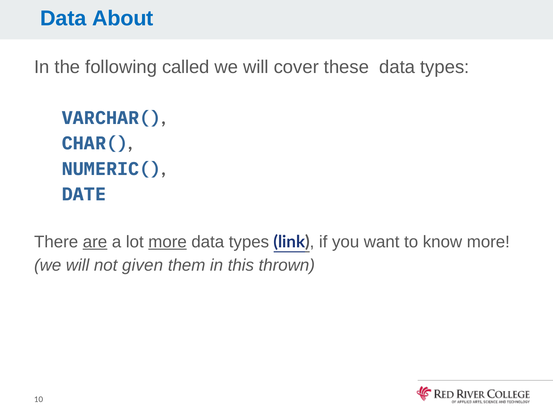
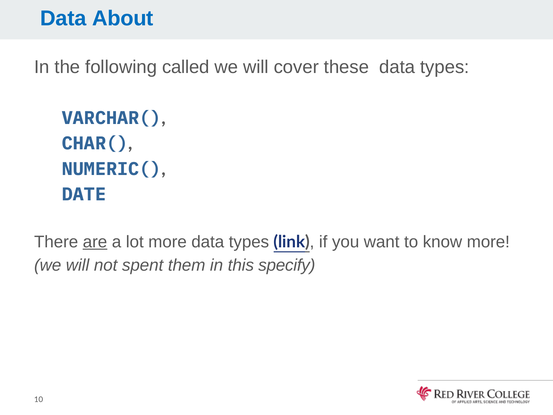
more at (168, 242) underline: present -> none
given: given -> spent
thrown: thrown -> specify
